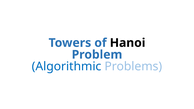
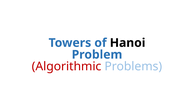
Algorithmic colour: blue -> red
